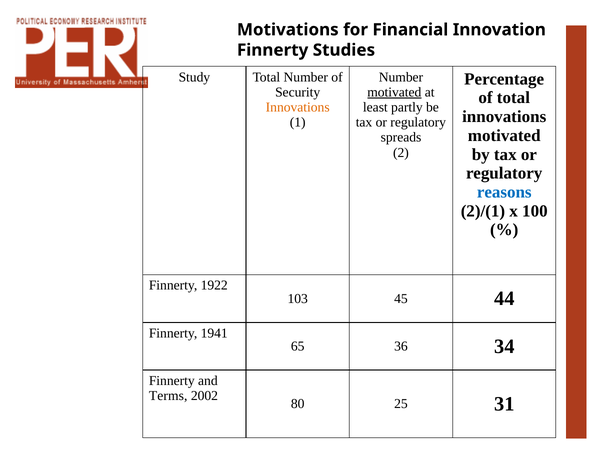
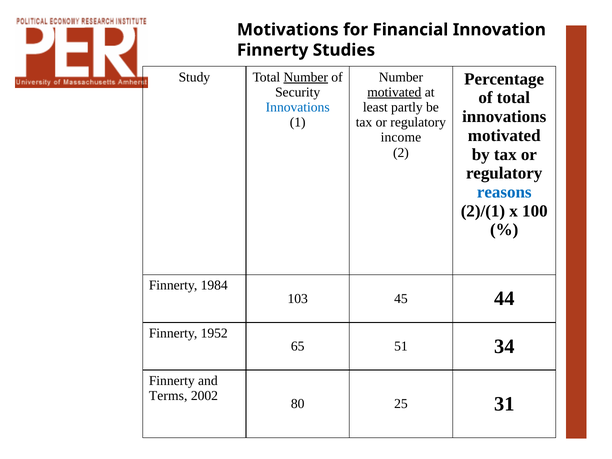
Number at (306, 77) underline: none -> present
Innovations at (298, 107) colour: orange -> blue
spreads: spreads -> income
1922: 1922 -> 1984
1941: 1941 -> 1952
36: 36 -> 51
